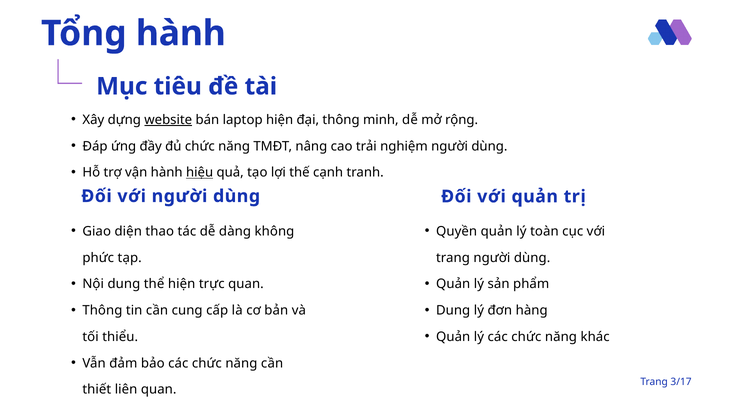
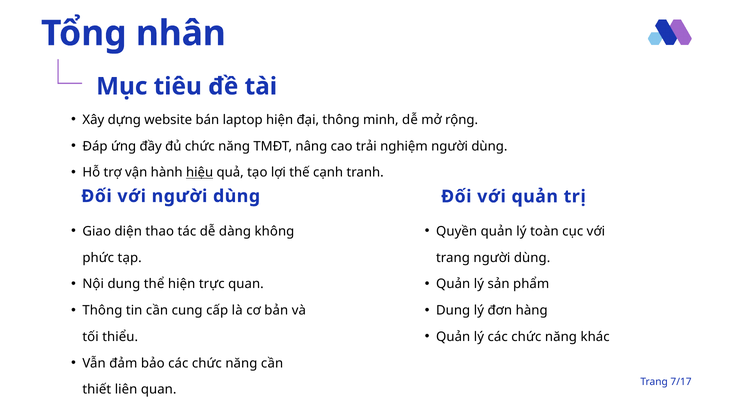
Tổng hành: hành -> nhân
website underline: present -> none
3/17: 3/17 -> 7/17
